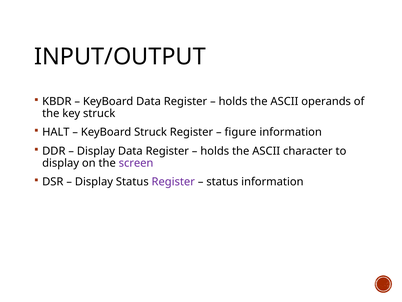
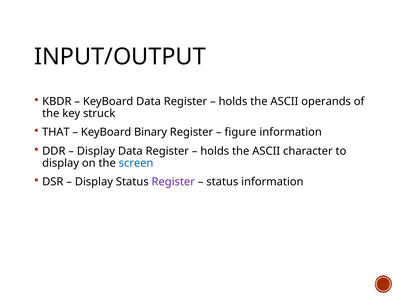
HALT: HALT -> THAT
KeyBoard Struck: Struck -> Binary
screen colour: purple -> blue
